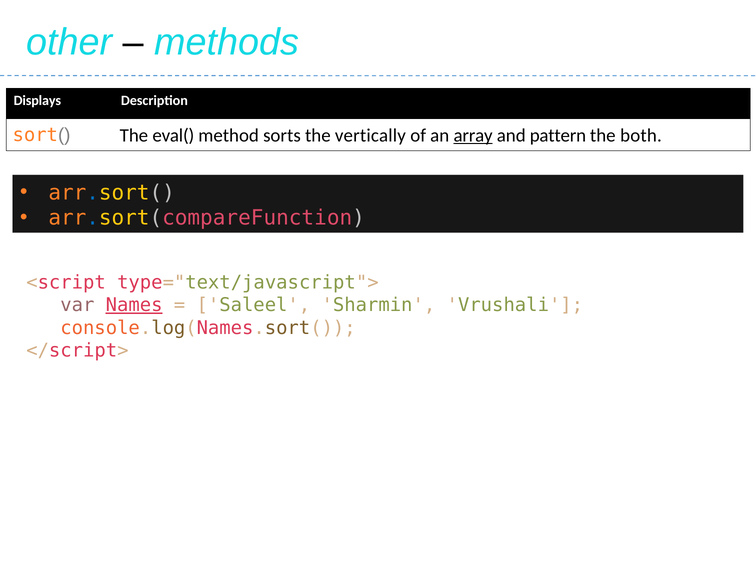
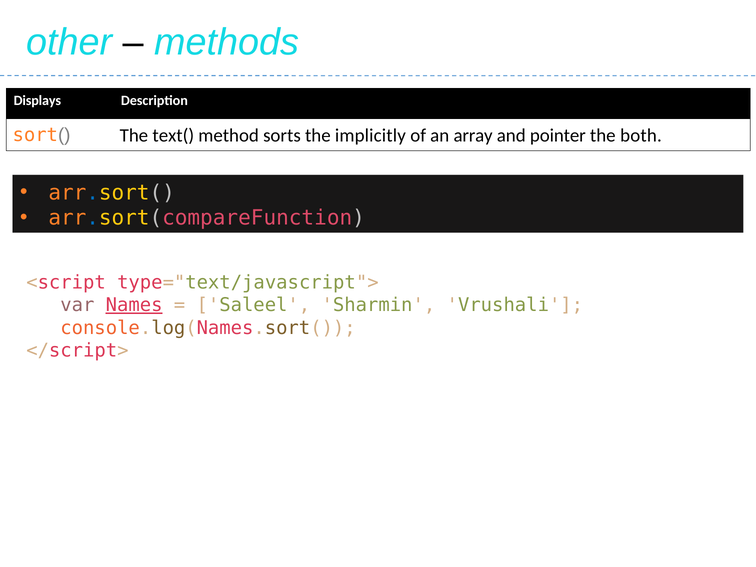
eval(: eval( -> text(
vertically: vertically -> implicitly
array underline: present -> none
pattern: pattern -> pointer
